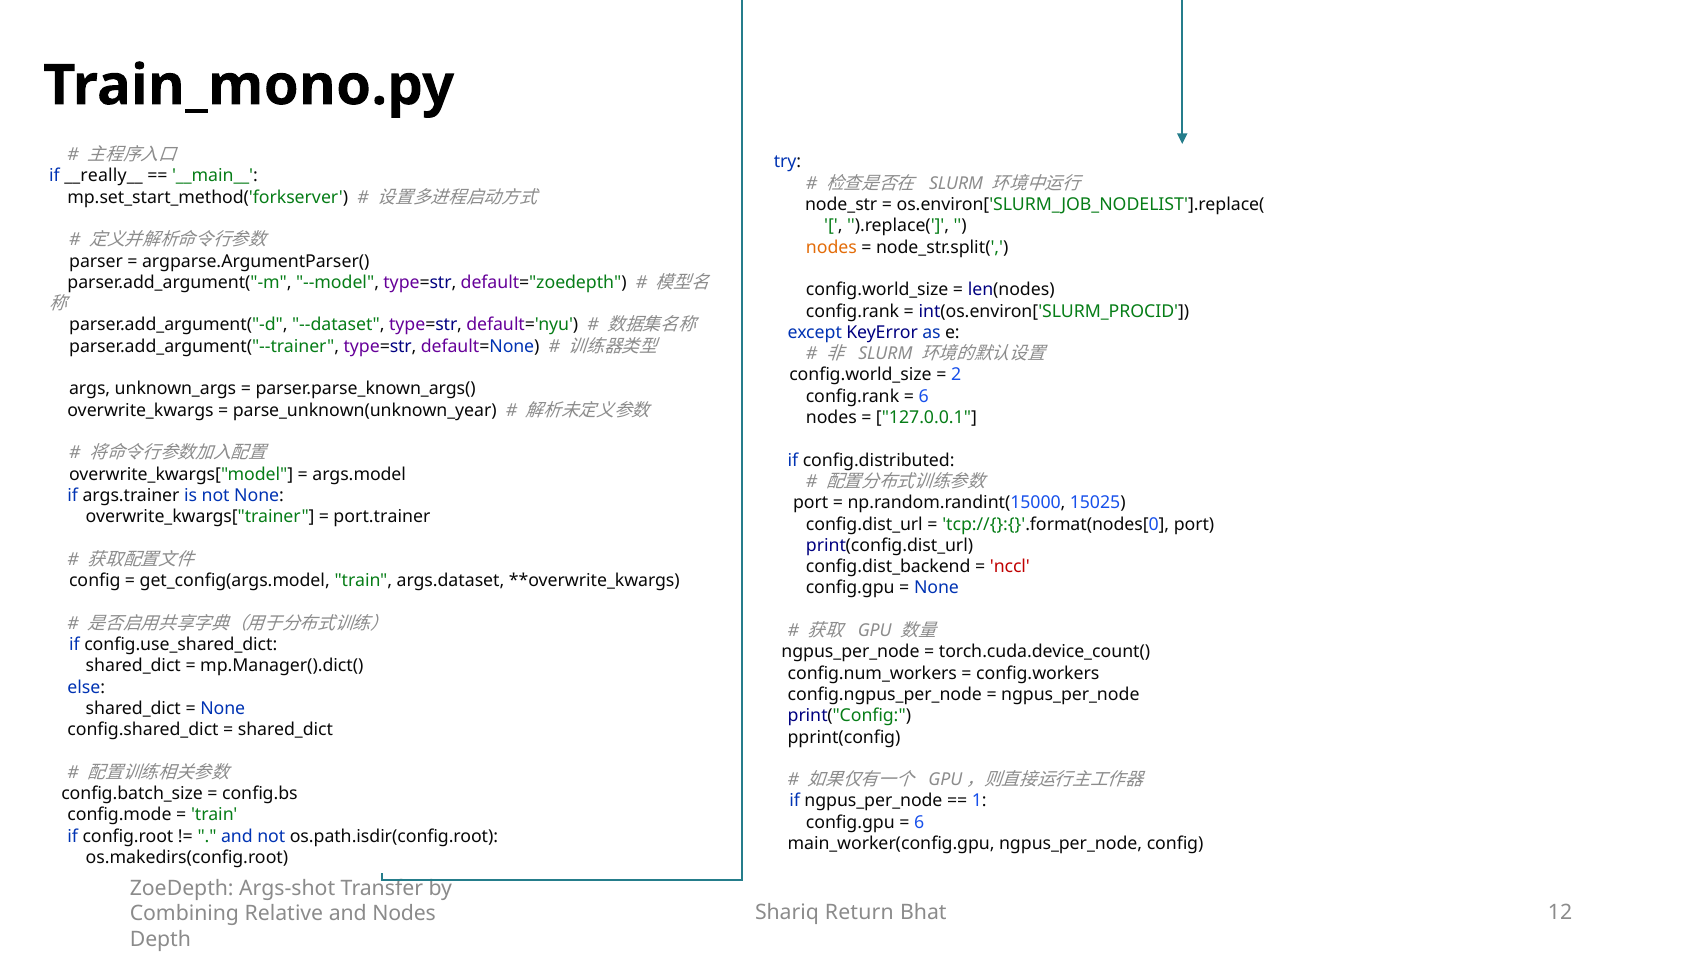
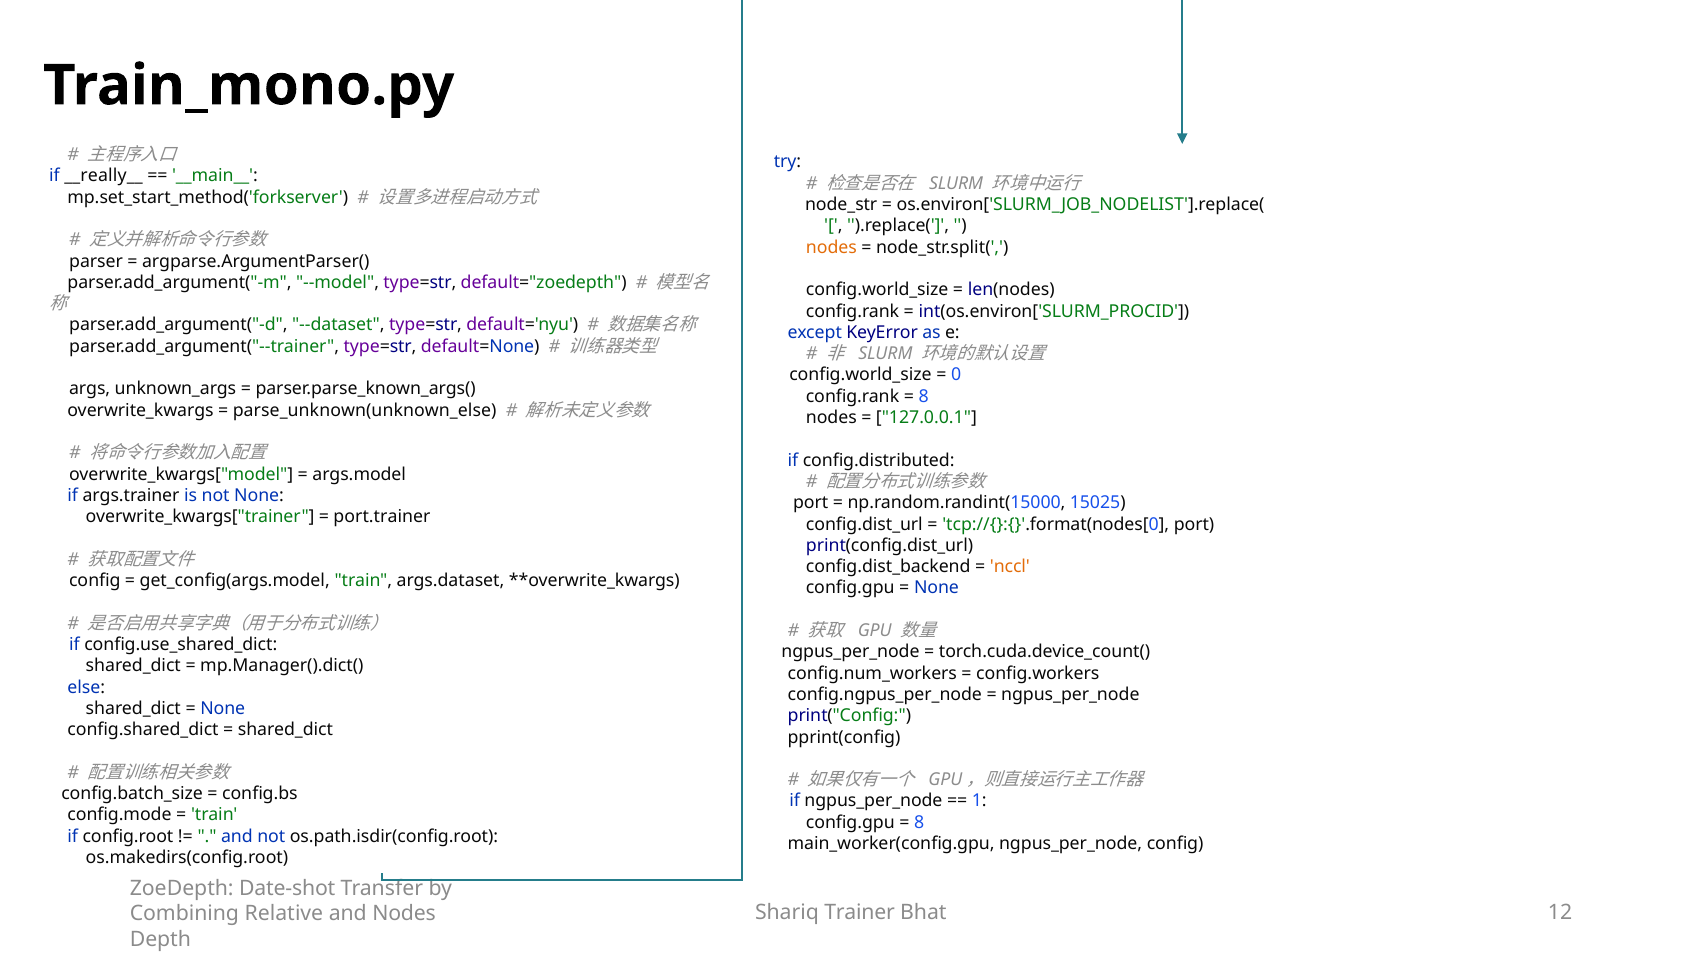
2: 2 -> 0
6 at (924, 397): 6 -> 8
parse_unknown(unknown_year: parse_unknown(unknown_year -> parse_unknown(unknown_else
nccl colour: red -> orange
6 at (919, 823): 6 -> 8
Args-shot: Args-shot -> Date-shot
Return: Return -> Trainer
